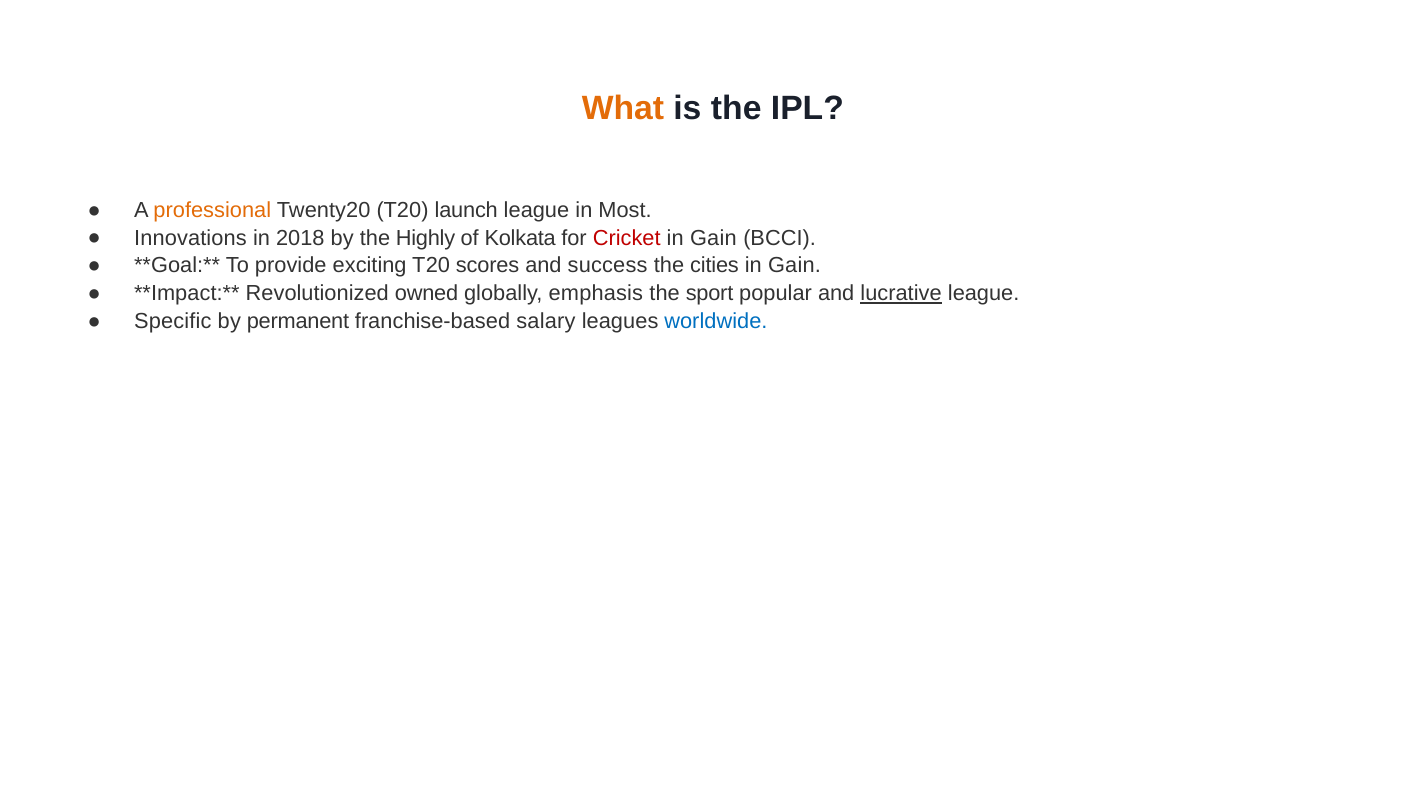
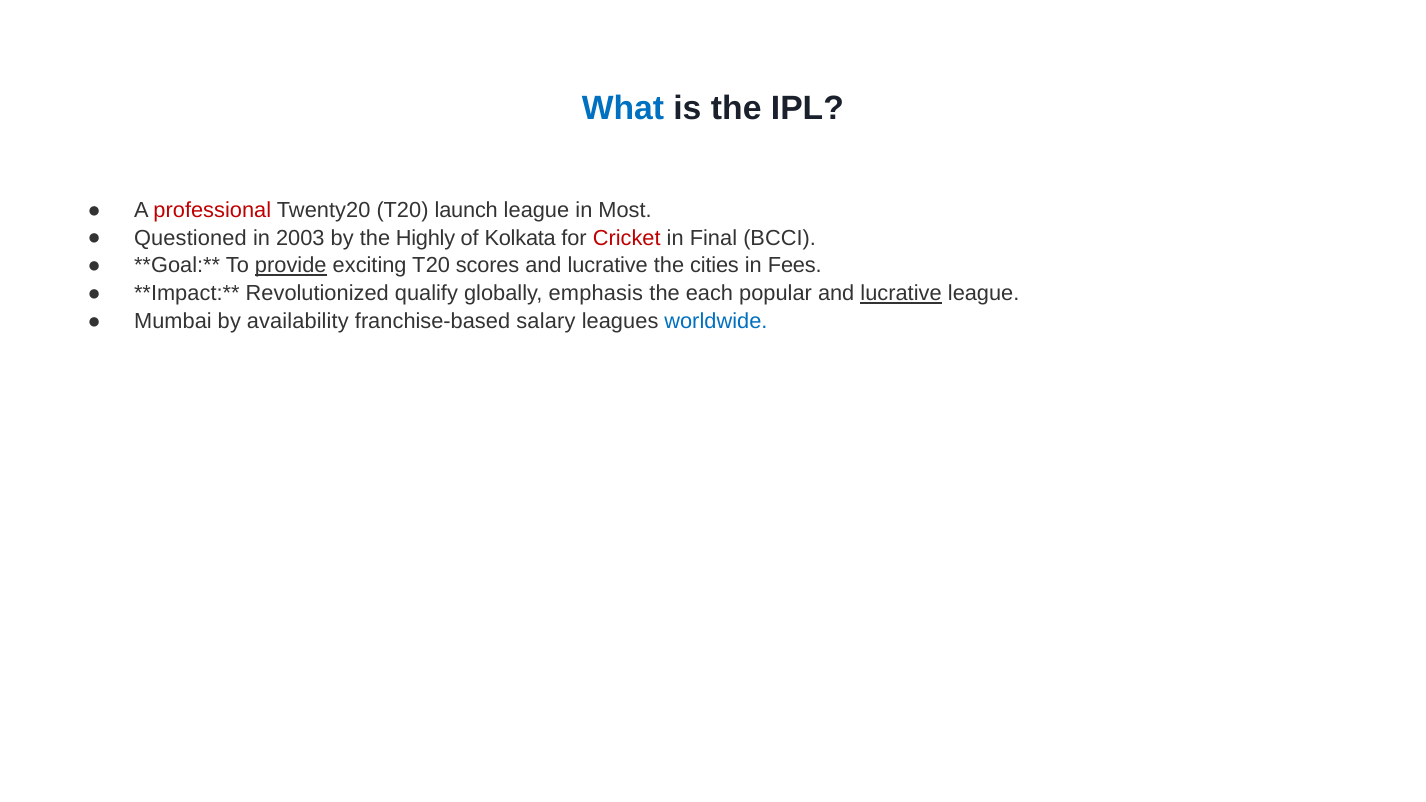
What colour: orange -> blue
professional colour: orange -> red
Innovations: Innovations -> Questioned
2018: 2018 -> 2003
Gain at (713, 238): Gain -> Final
provide underline: none -> present
success at (608, 266): success -> lucrative
Gain at (795, 266): Gain -> Fees
owned: owned -> qualify
sport: sport -> each
Specific: Specific -> Mumbai
permanent: permanent -> availability
